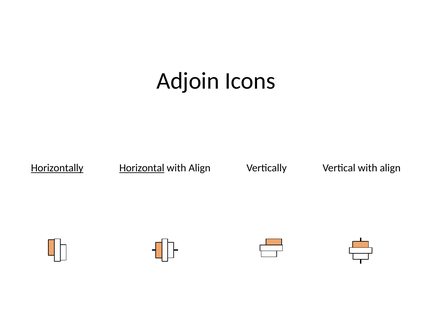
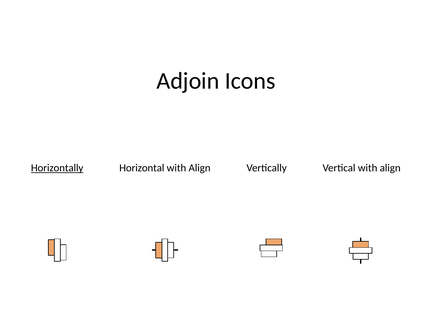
Horizontal underline: present -> none
